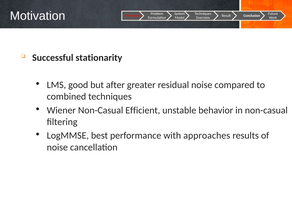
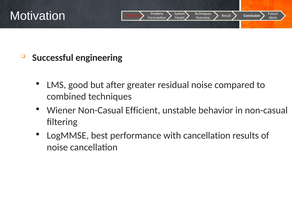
stationarity: stationarity -> engineering
with approaches: approaches -> cancellation
